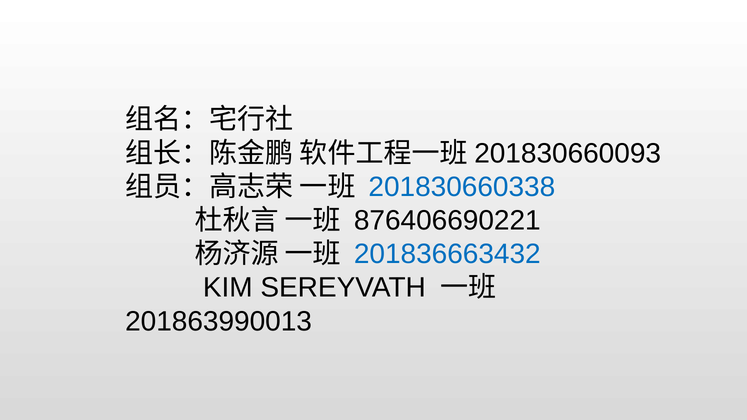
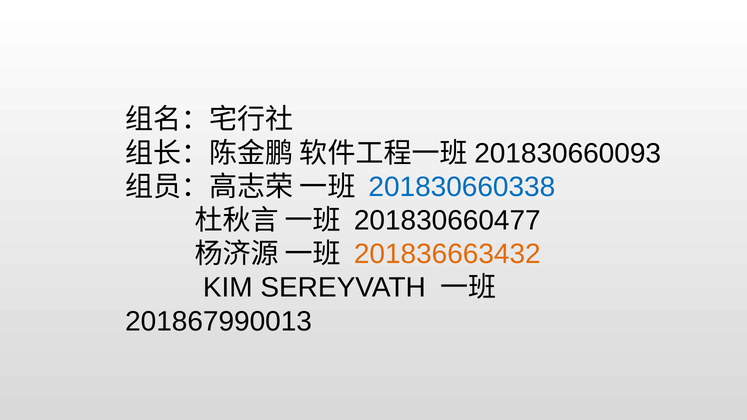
876406690221: 876406690221 -> 201830660477
201836663432 colour: blue -> orange
201863990013: 201863990013 -> 201867990013
